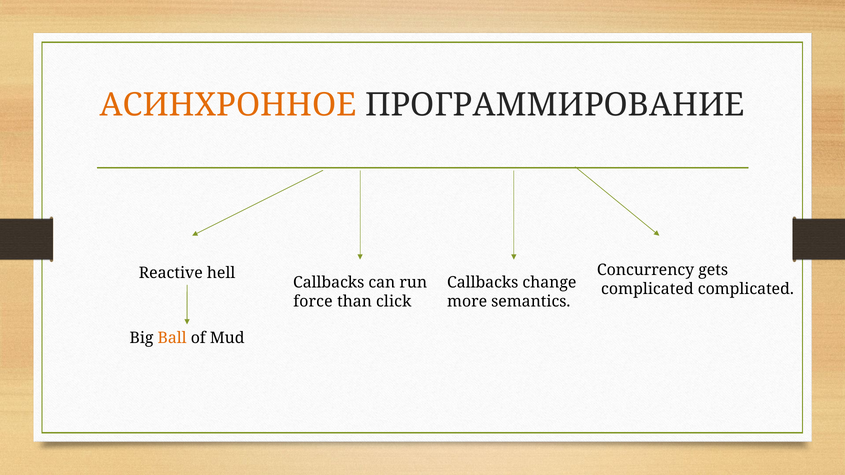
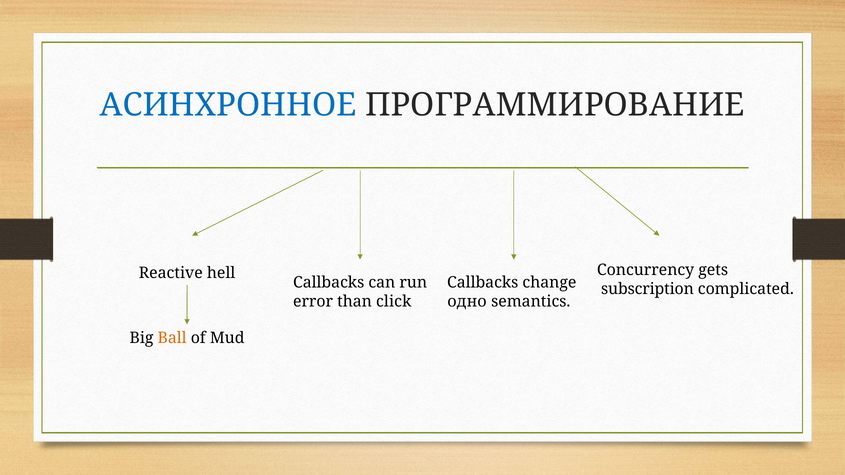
АСИНХРОННОЕ colour: orange -> blue
complicated at (647, 289): complicated -> subscription
force: force -> error
more: more -> одно
